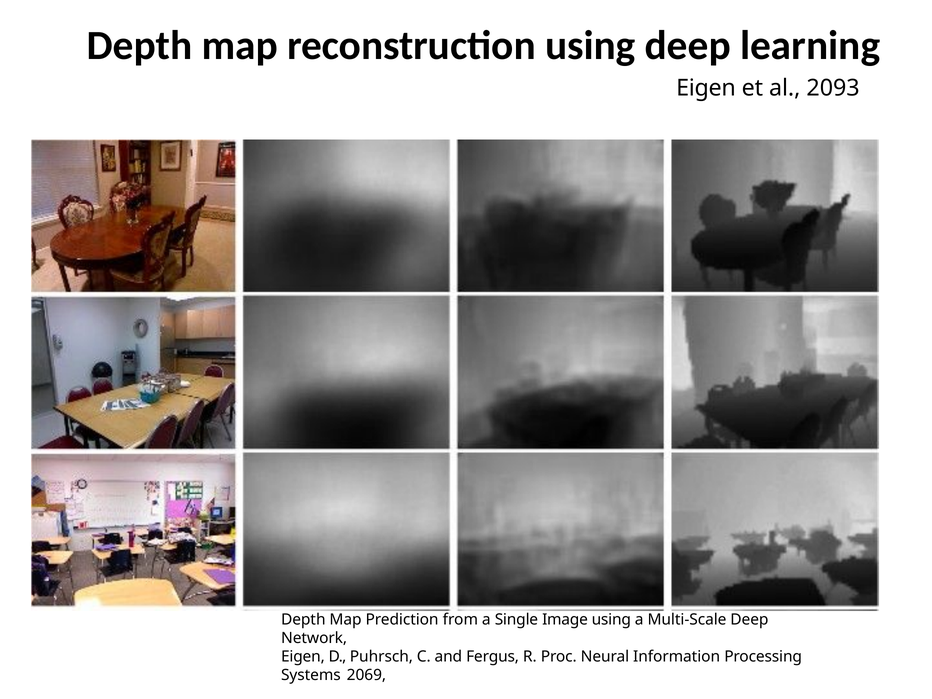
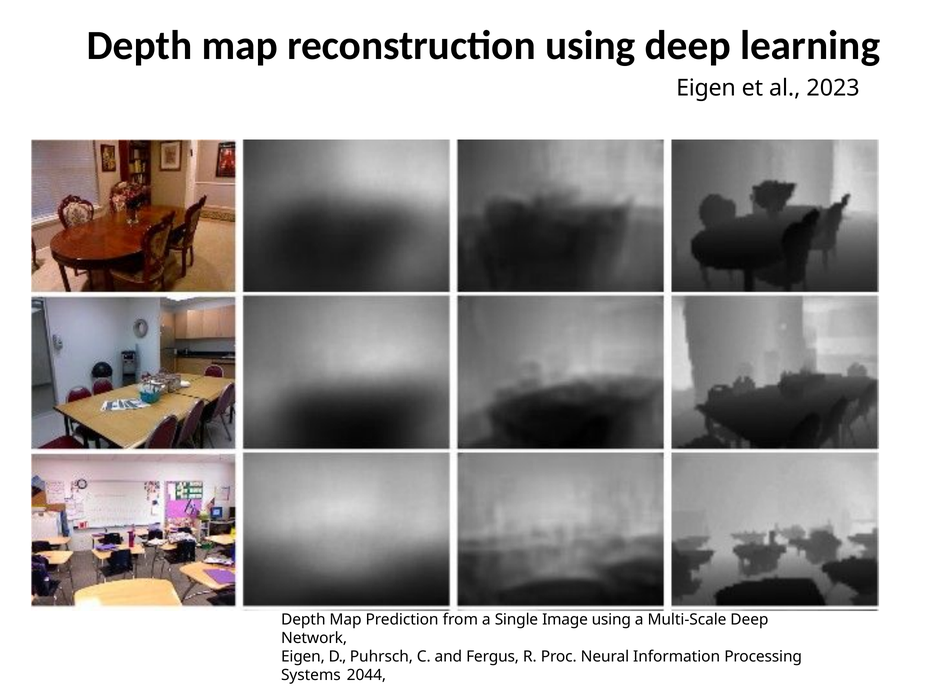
2093: 2093 -> 2023
2069: 2069 -> 2044
